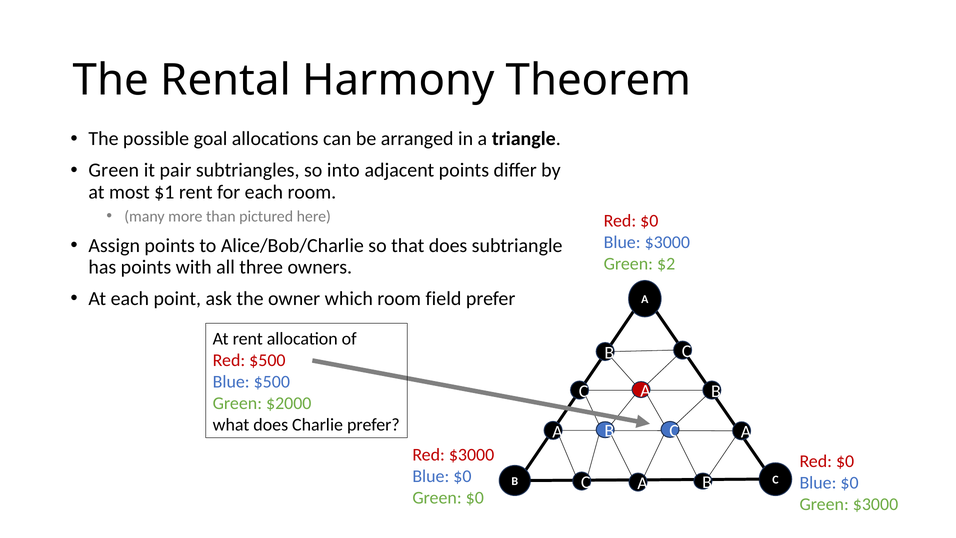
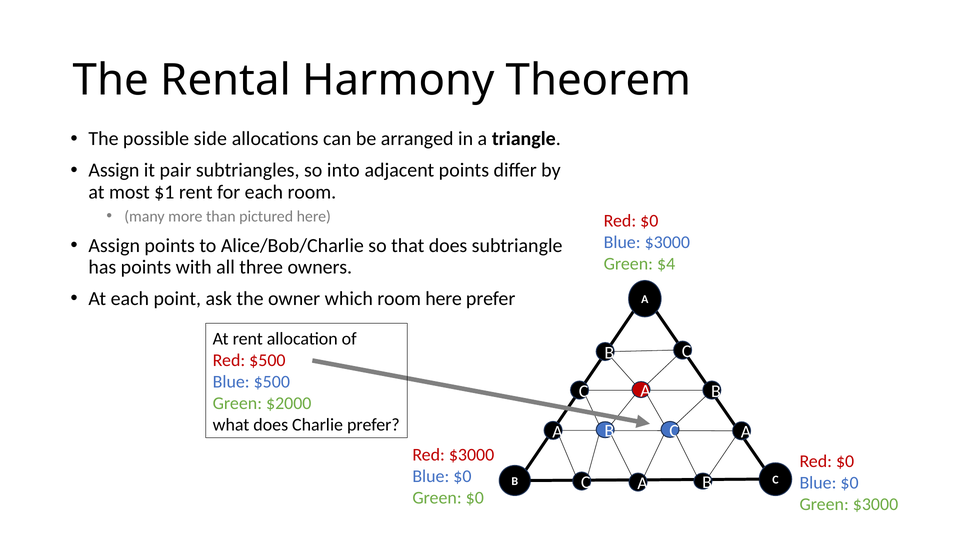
goal: goal -> side
Green at (114, 170): Green -> Assign
$2: $2 -> $4
room field: field -> here
